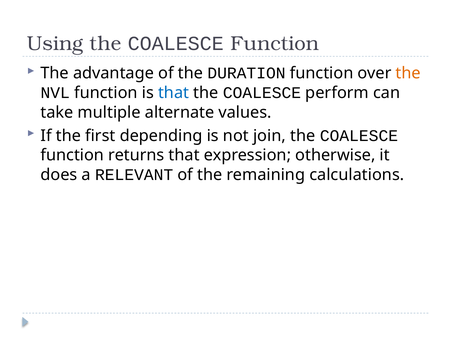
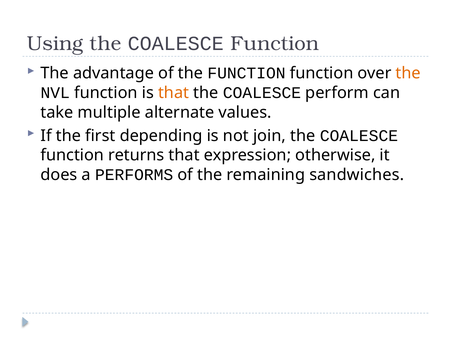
the DURATION: DURATION -> FUNCTION
that at (174, 93) colour: blue -> orange
RELEVANT: RELEVANT -> PERFORMS
calculations: calculations -> sandwiches
